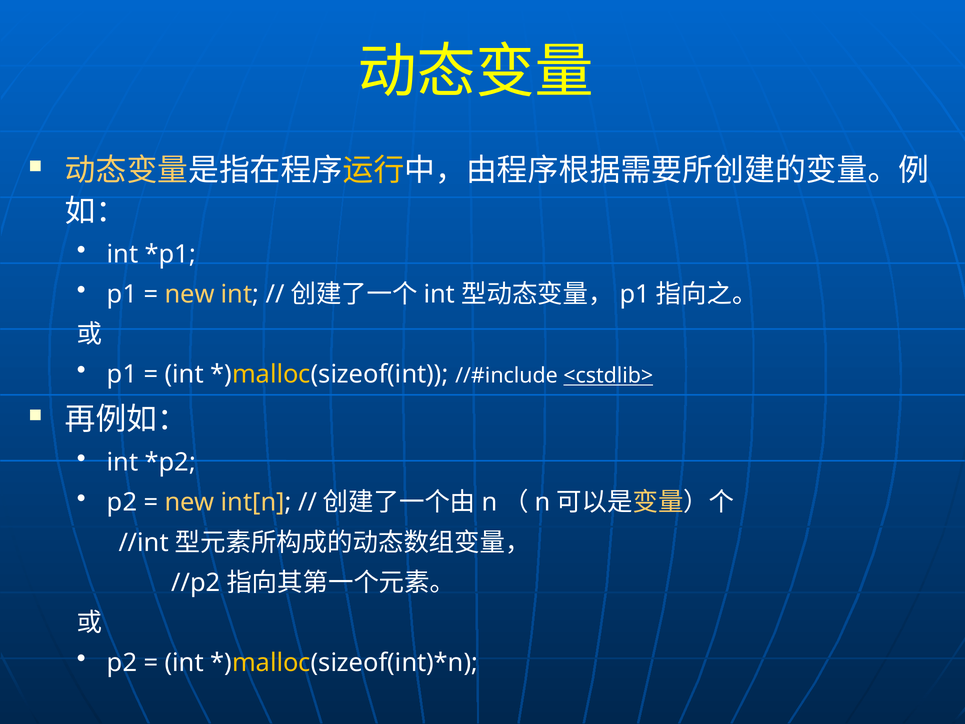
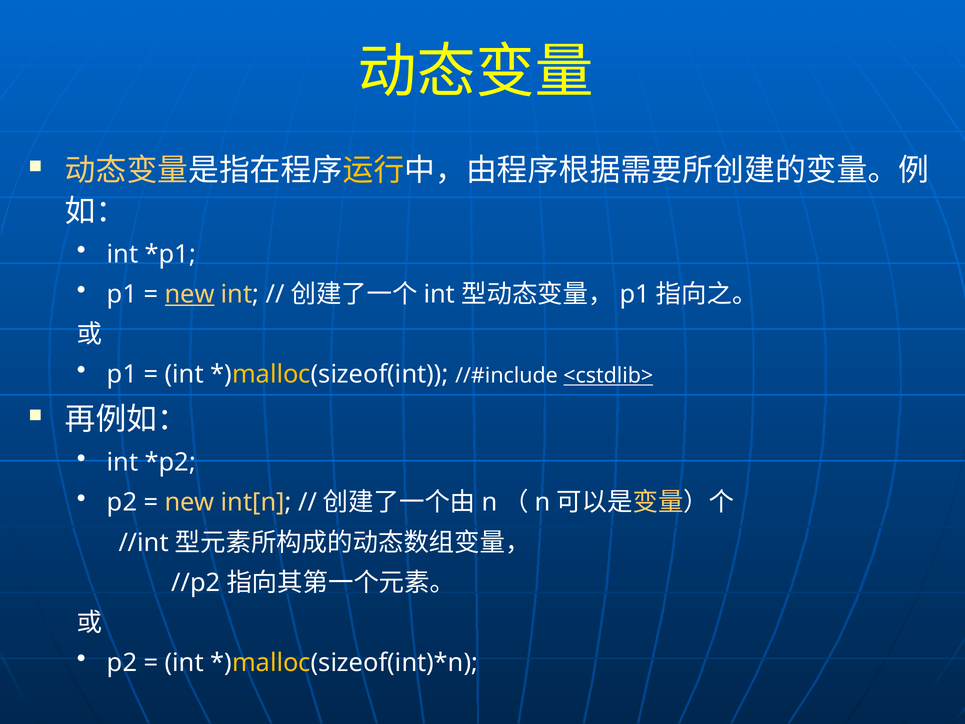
new at (190, 294) underline: none -> present
